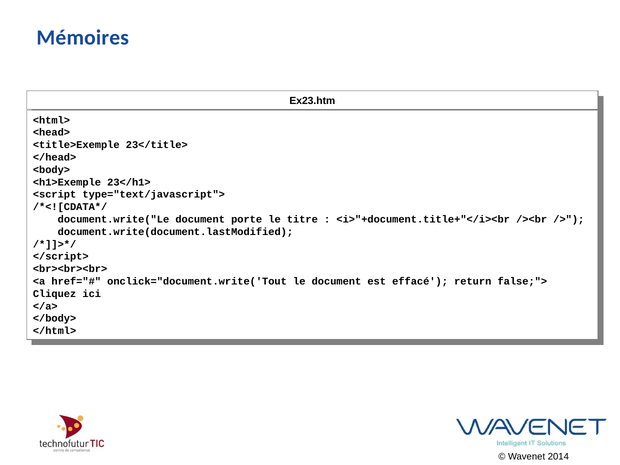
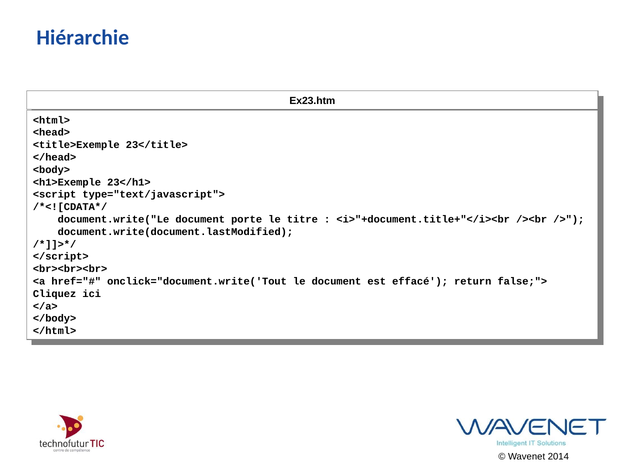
Mémoires: Mémoires -> Hiérarchie
